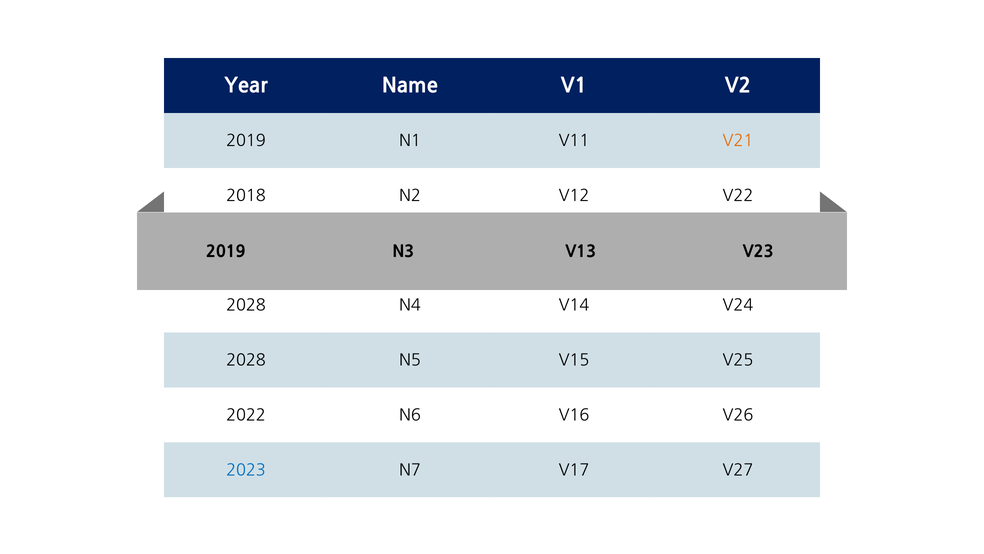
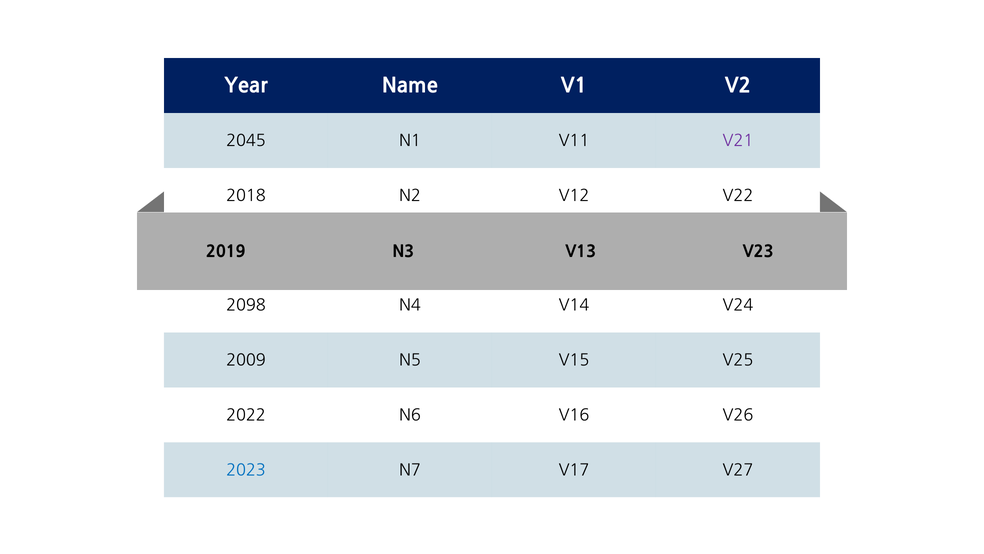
2019 at (246, 141): 2019 -> 2045
V21 colour: orange -> purple
2028 at (246, 305): 2028 -> 2098
2028 at (246, 360): 2028 -> 2009
